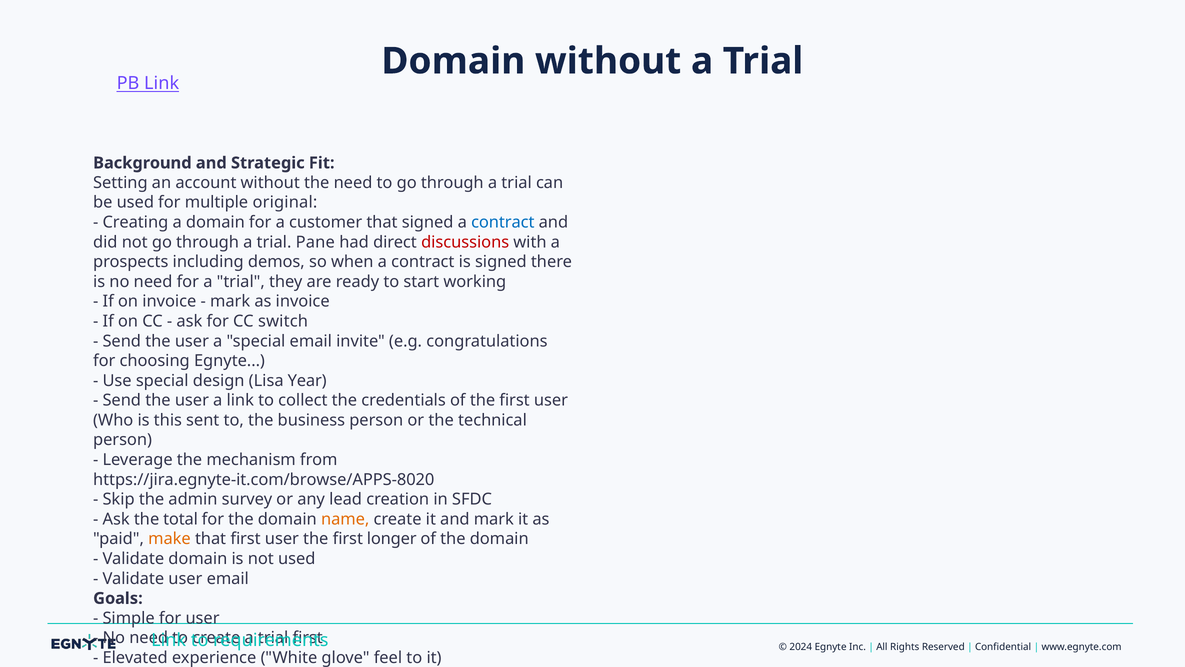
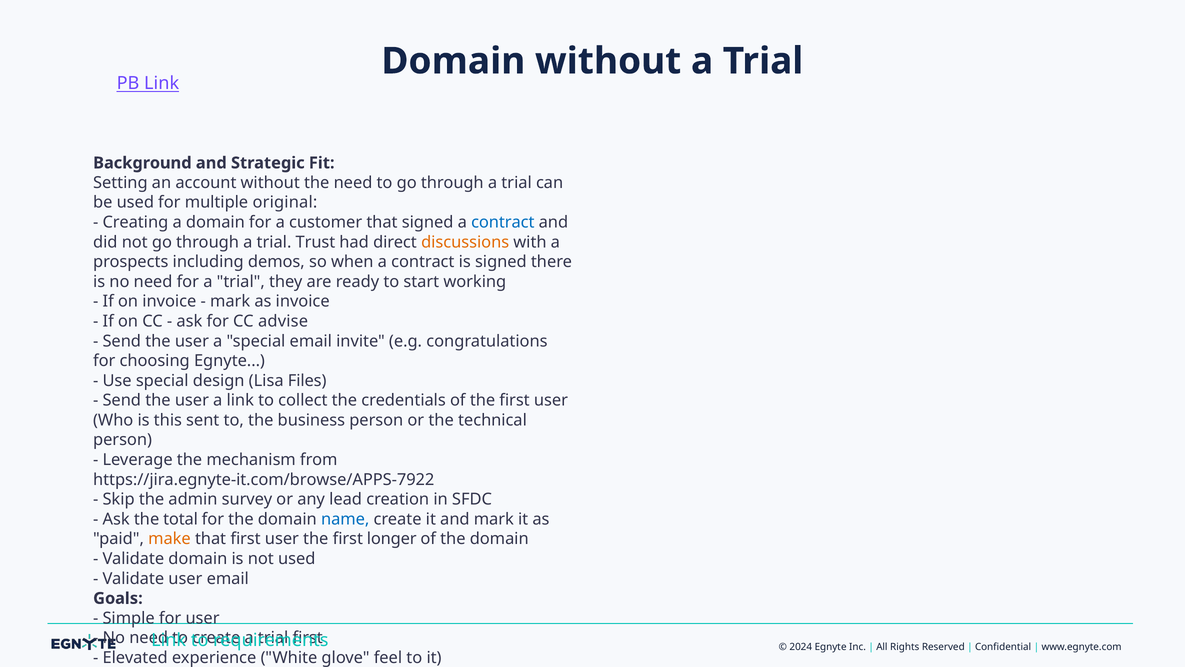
Pane: Pane -> Trust
discussions colour: red -> orange
switch: switch -> advise
Year: Year -> Files
https://jira.egnyte-it.com/browse/APPS-8020: https://jira.egnyte-it.com/browse/APPS-8020 -> https://jira.egnyte-it.com/browse/APPS-7922
name colour: orange -> blue
